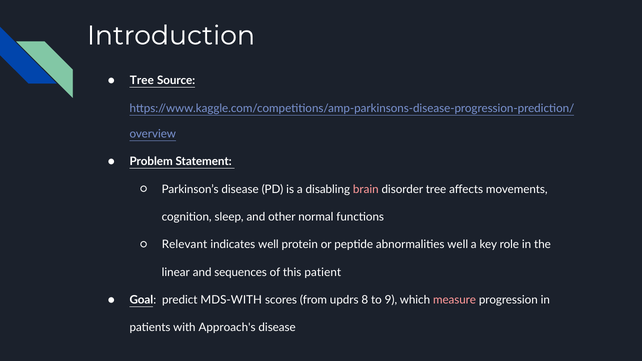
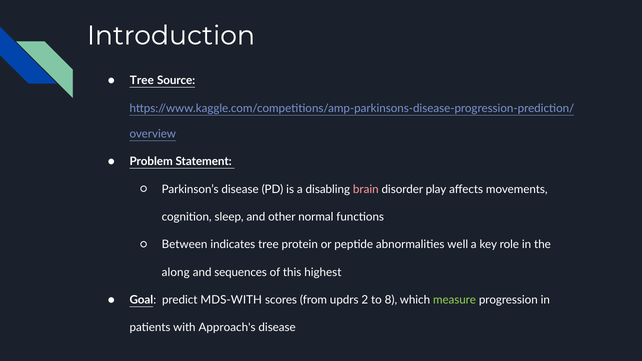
disorder tree: tree -> play
Relevant: Relevant -> Between
indicates well: well -> tree
linear: linear -> along
patient: patient -> highest
8: 8 -> 2
9: 9 -> 8
measure colour: pink -> light green
